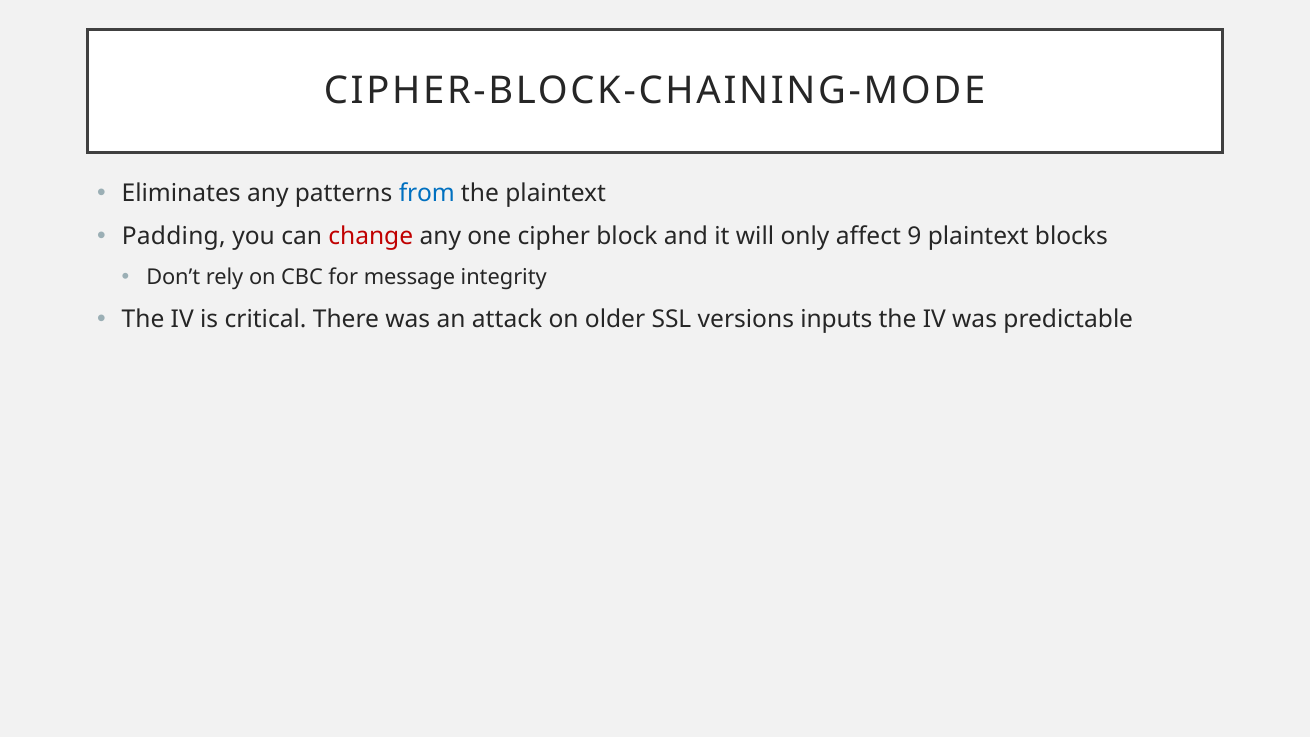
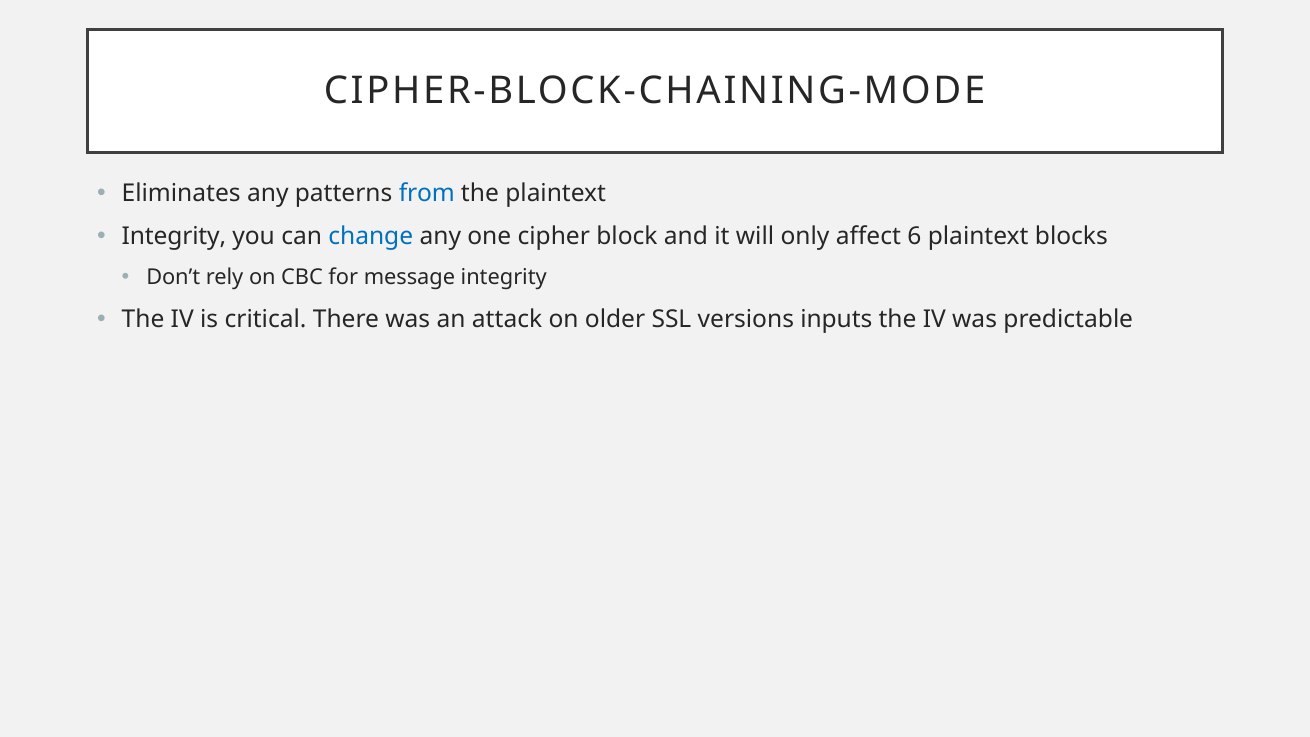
Padding at (174, 236): Padding -> Integrity
change colour: red -> blue
9: 9 -> 6
